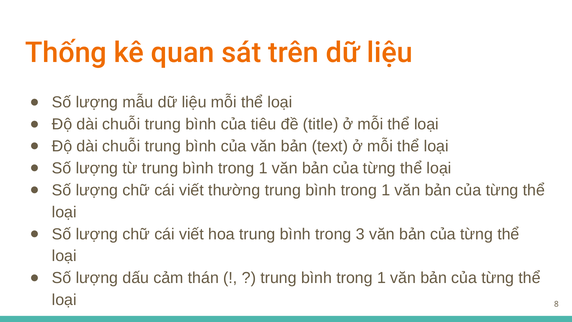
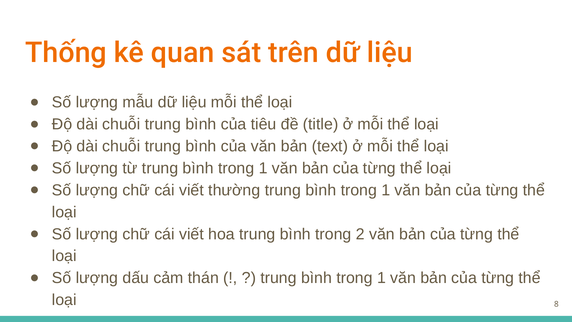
3: 3 -> 2
